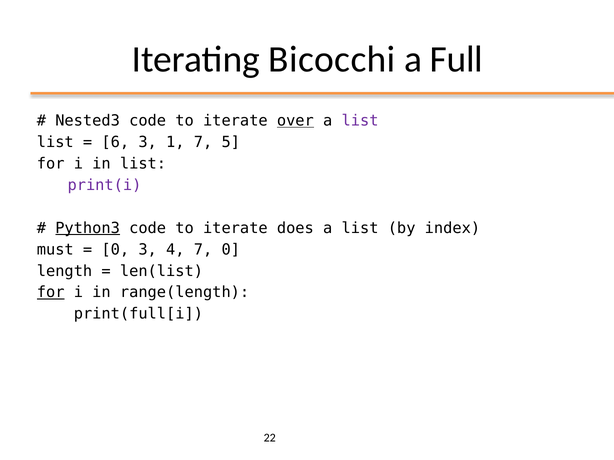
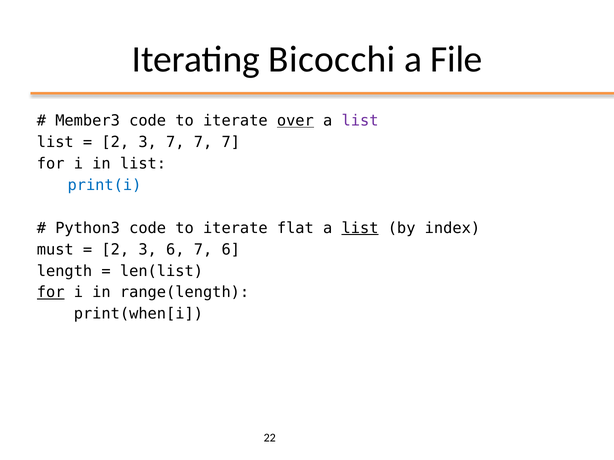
Full: Full -> File
Nested3: Nested3 -> Member3
6 at (115, 142): 6 -> 2
3 1: 1 -> 7
5 at (231, 142): 5 -> 7
print(i colour: purple -> blue
Python3 underline: present -> none
does: does -> flat
list at (360, 228) underline: none -> present
0 at (115, 250): 0 -> 2
3 4: 4 -> 6
7 0: 0 -> 6
print(full[i: print(full[i -> print(when[i
